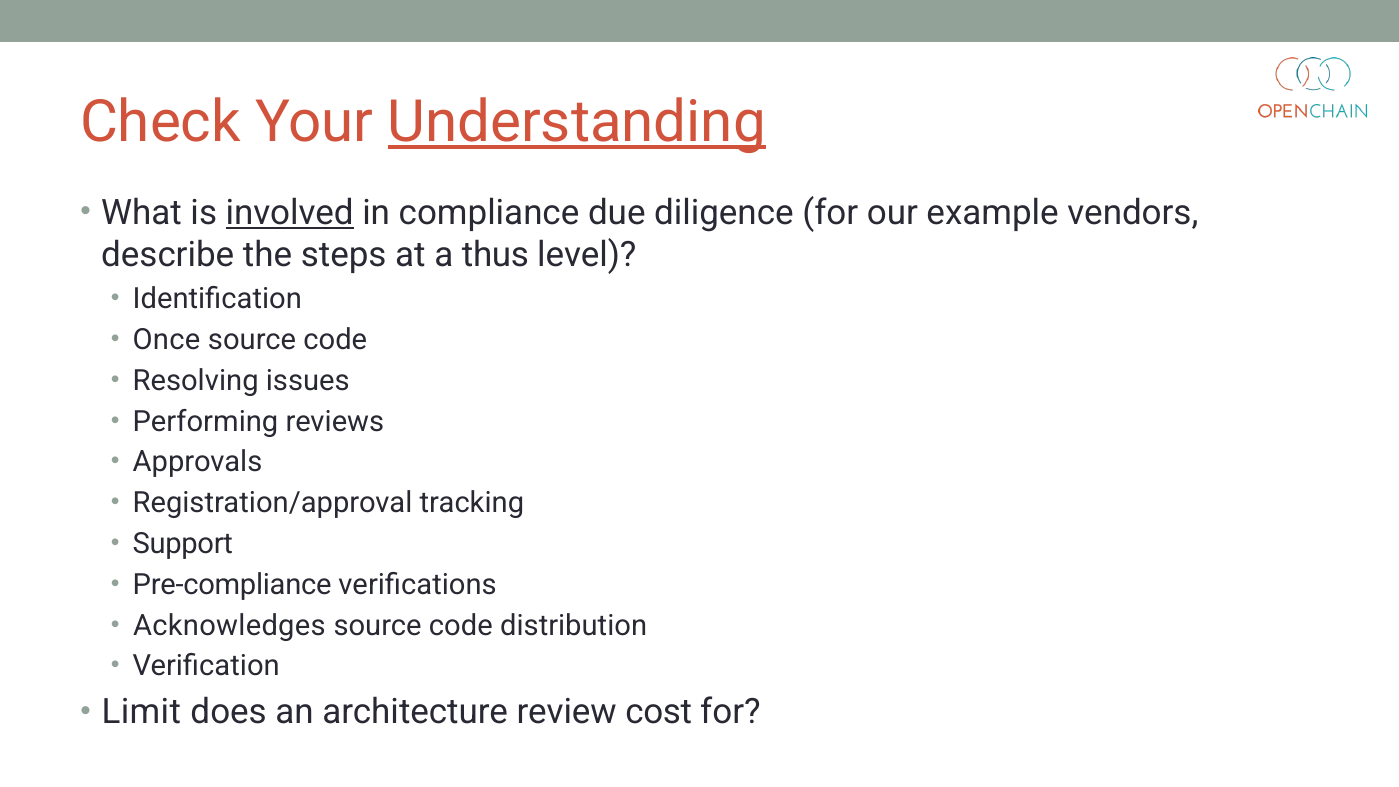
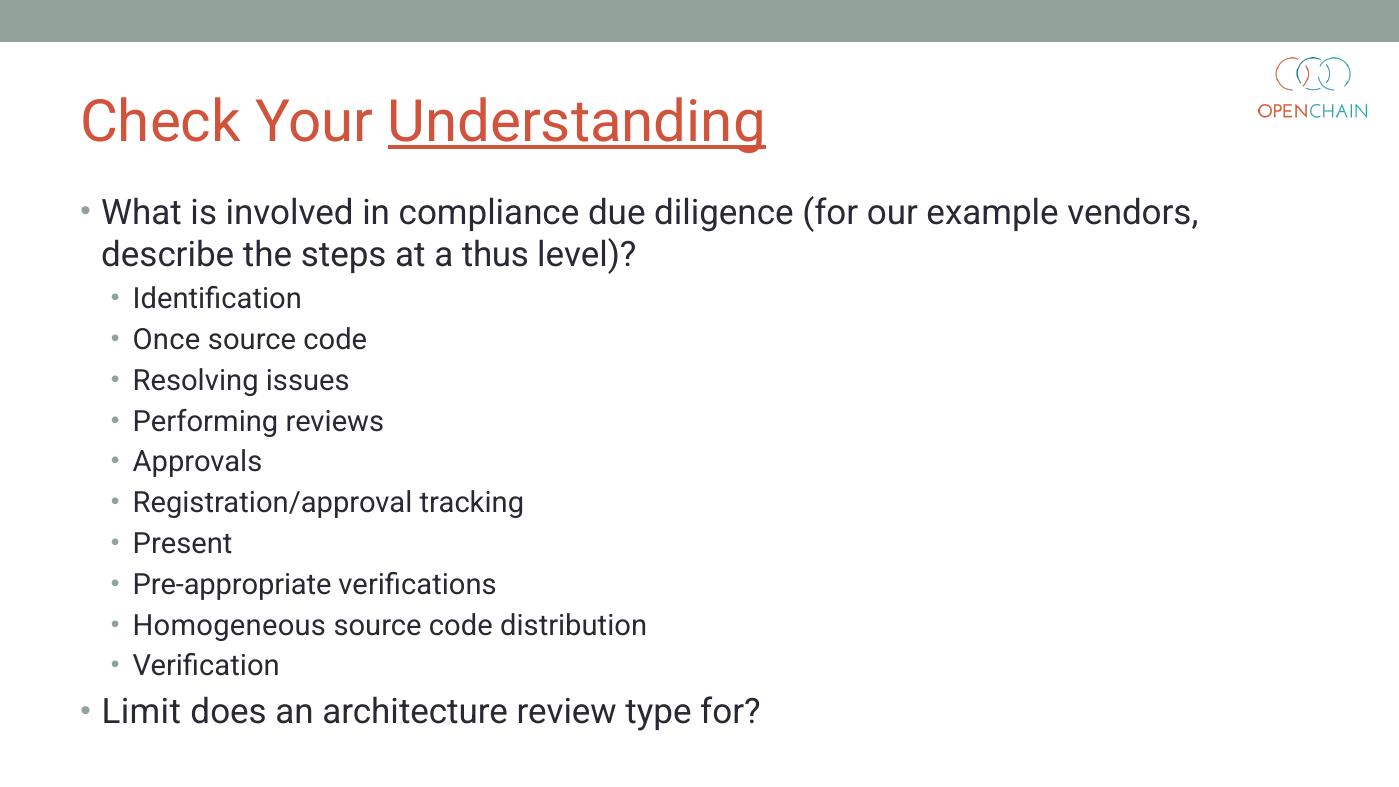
involved underline: present -> none
Support: Support -> Present
Pre-compliance: Pre-compliance -> Pre-appropriate
Acknowledges: Acknowledges -> Homogeneous
cost: cost -> type
